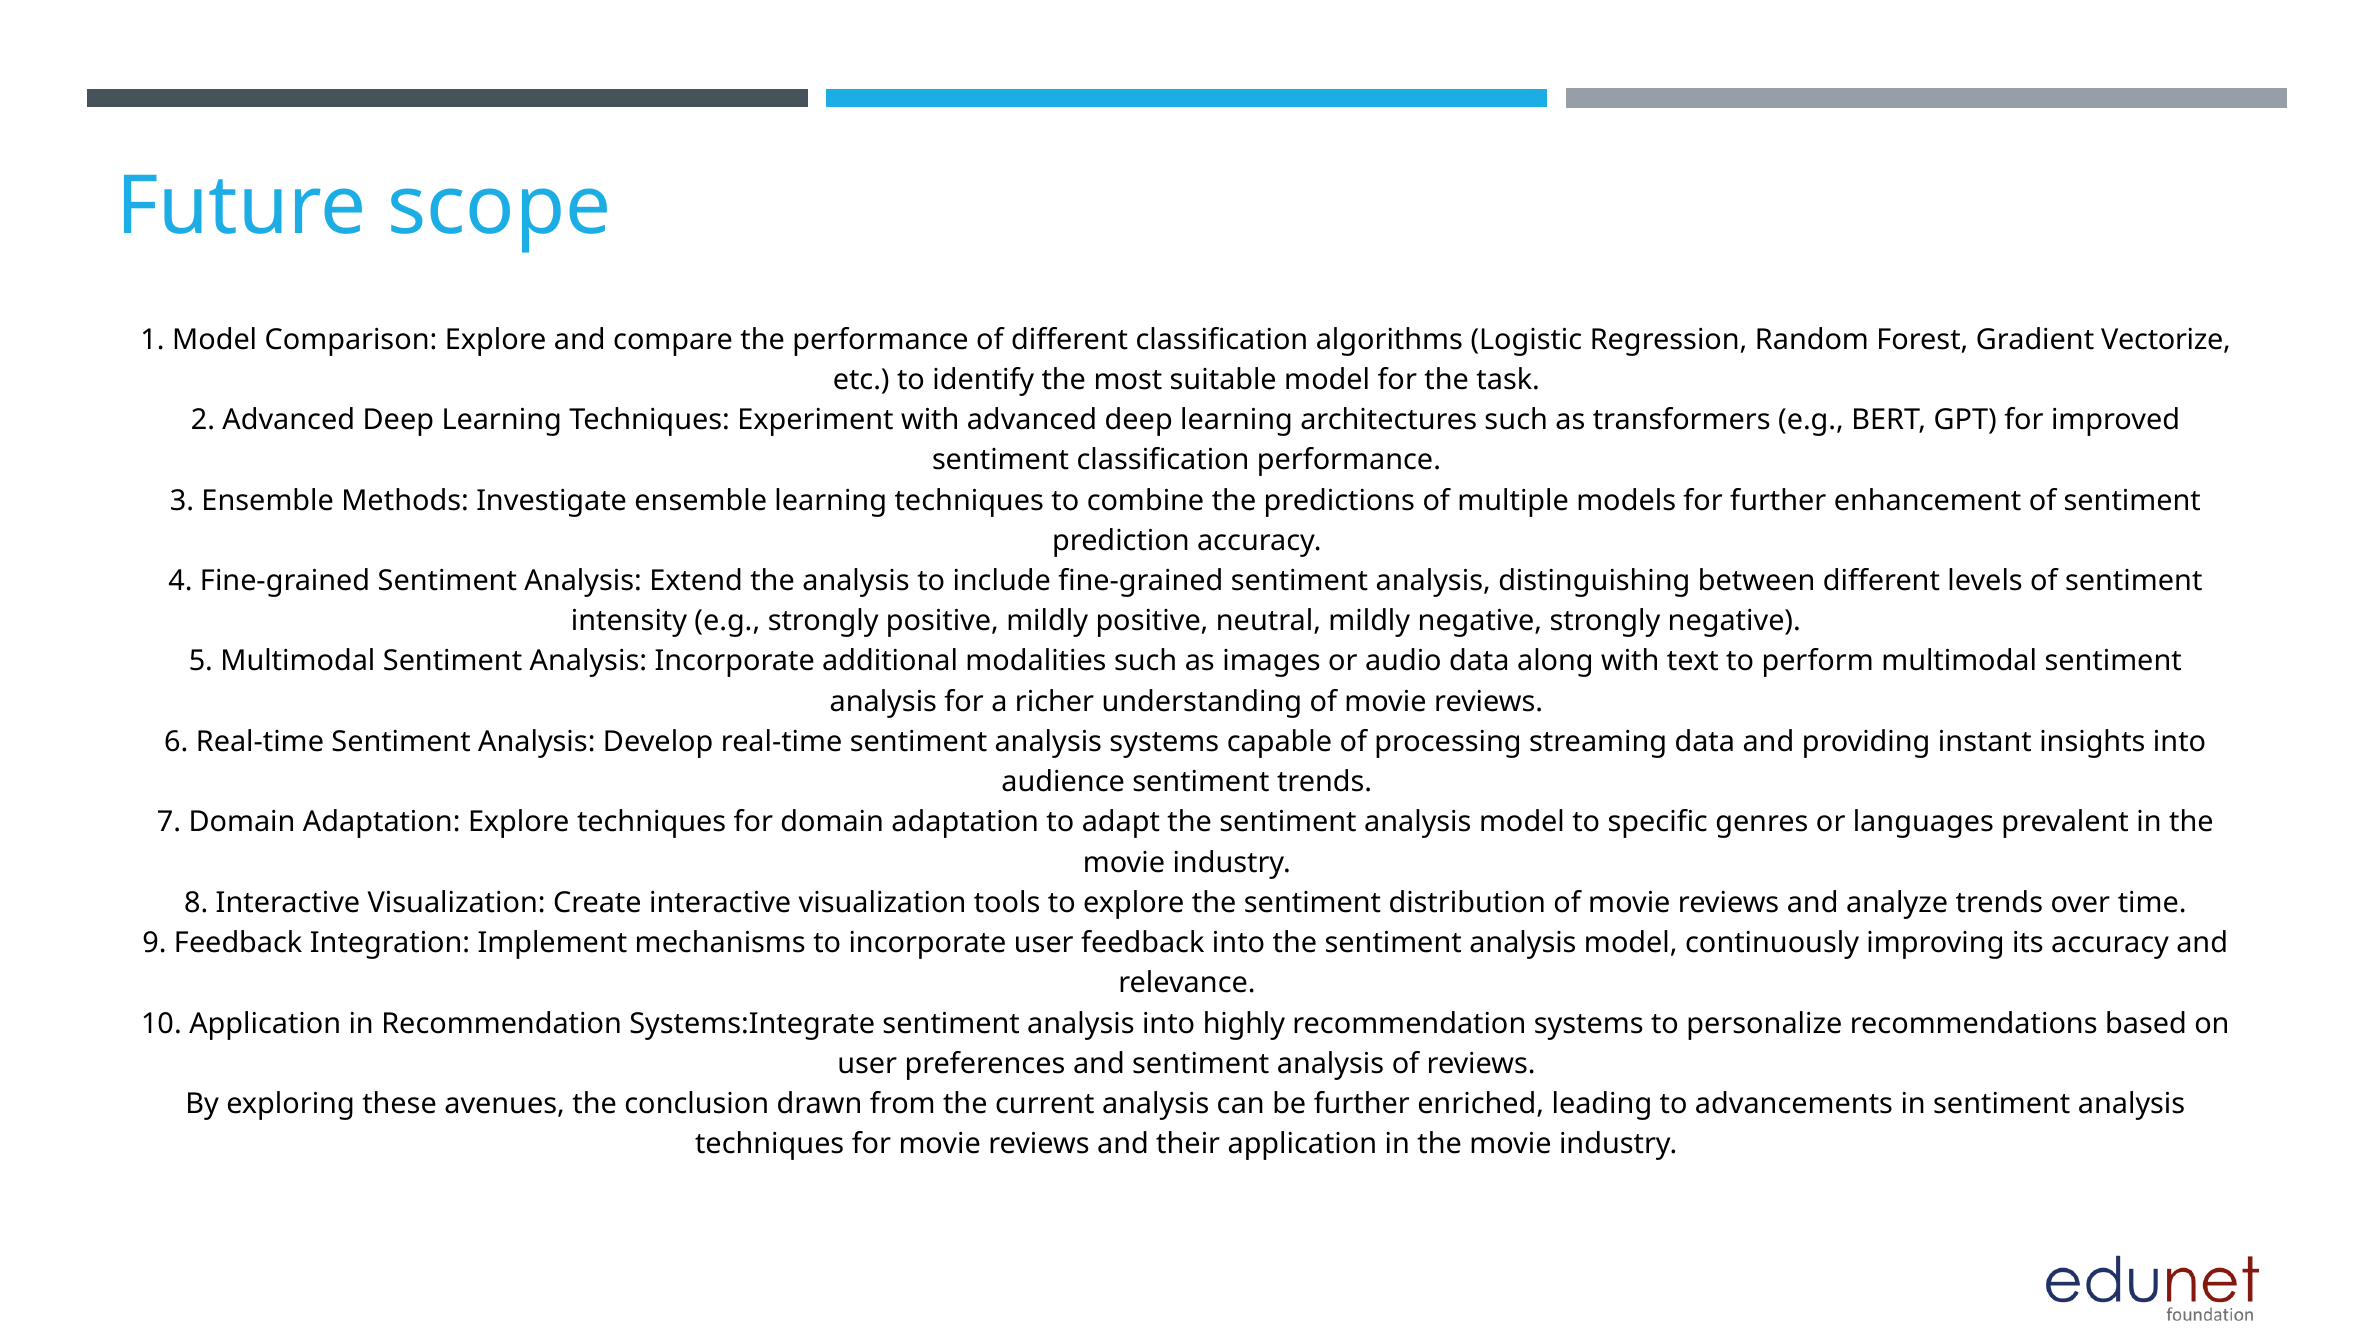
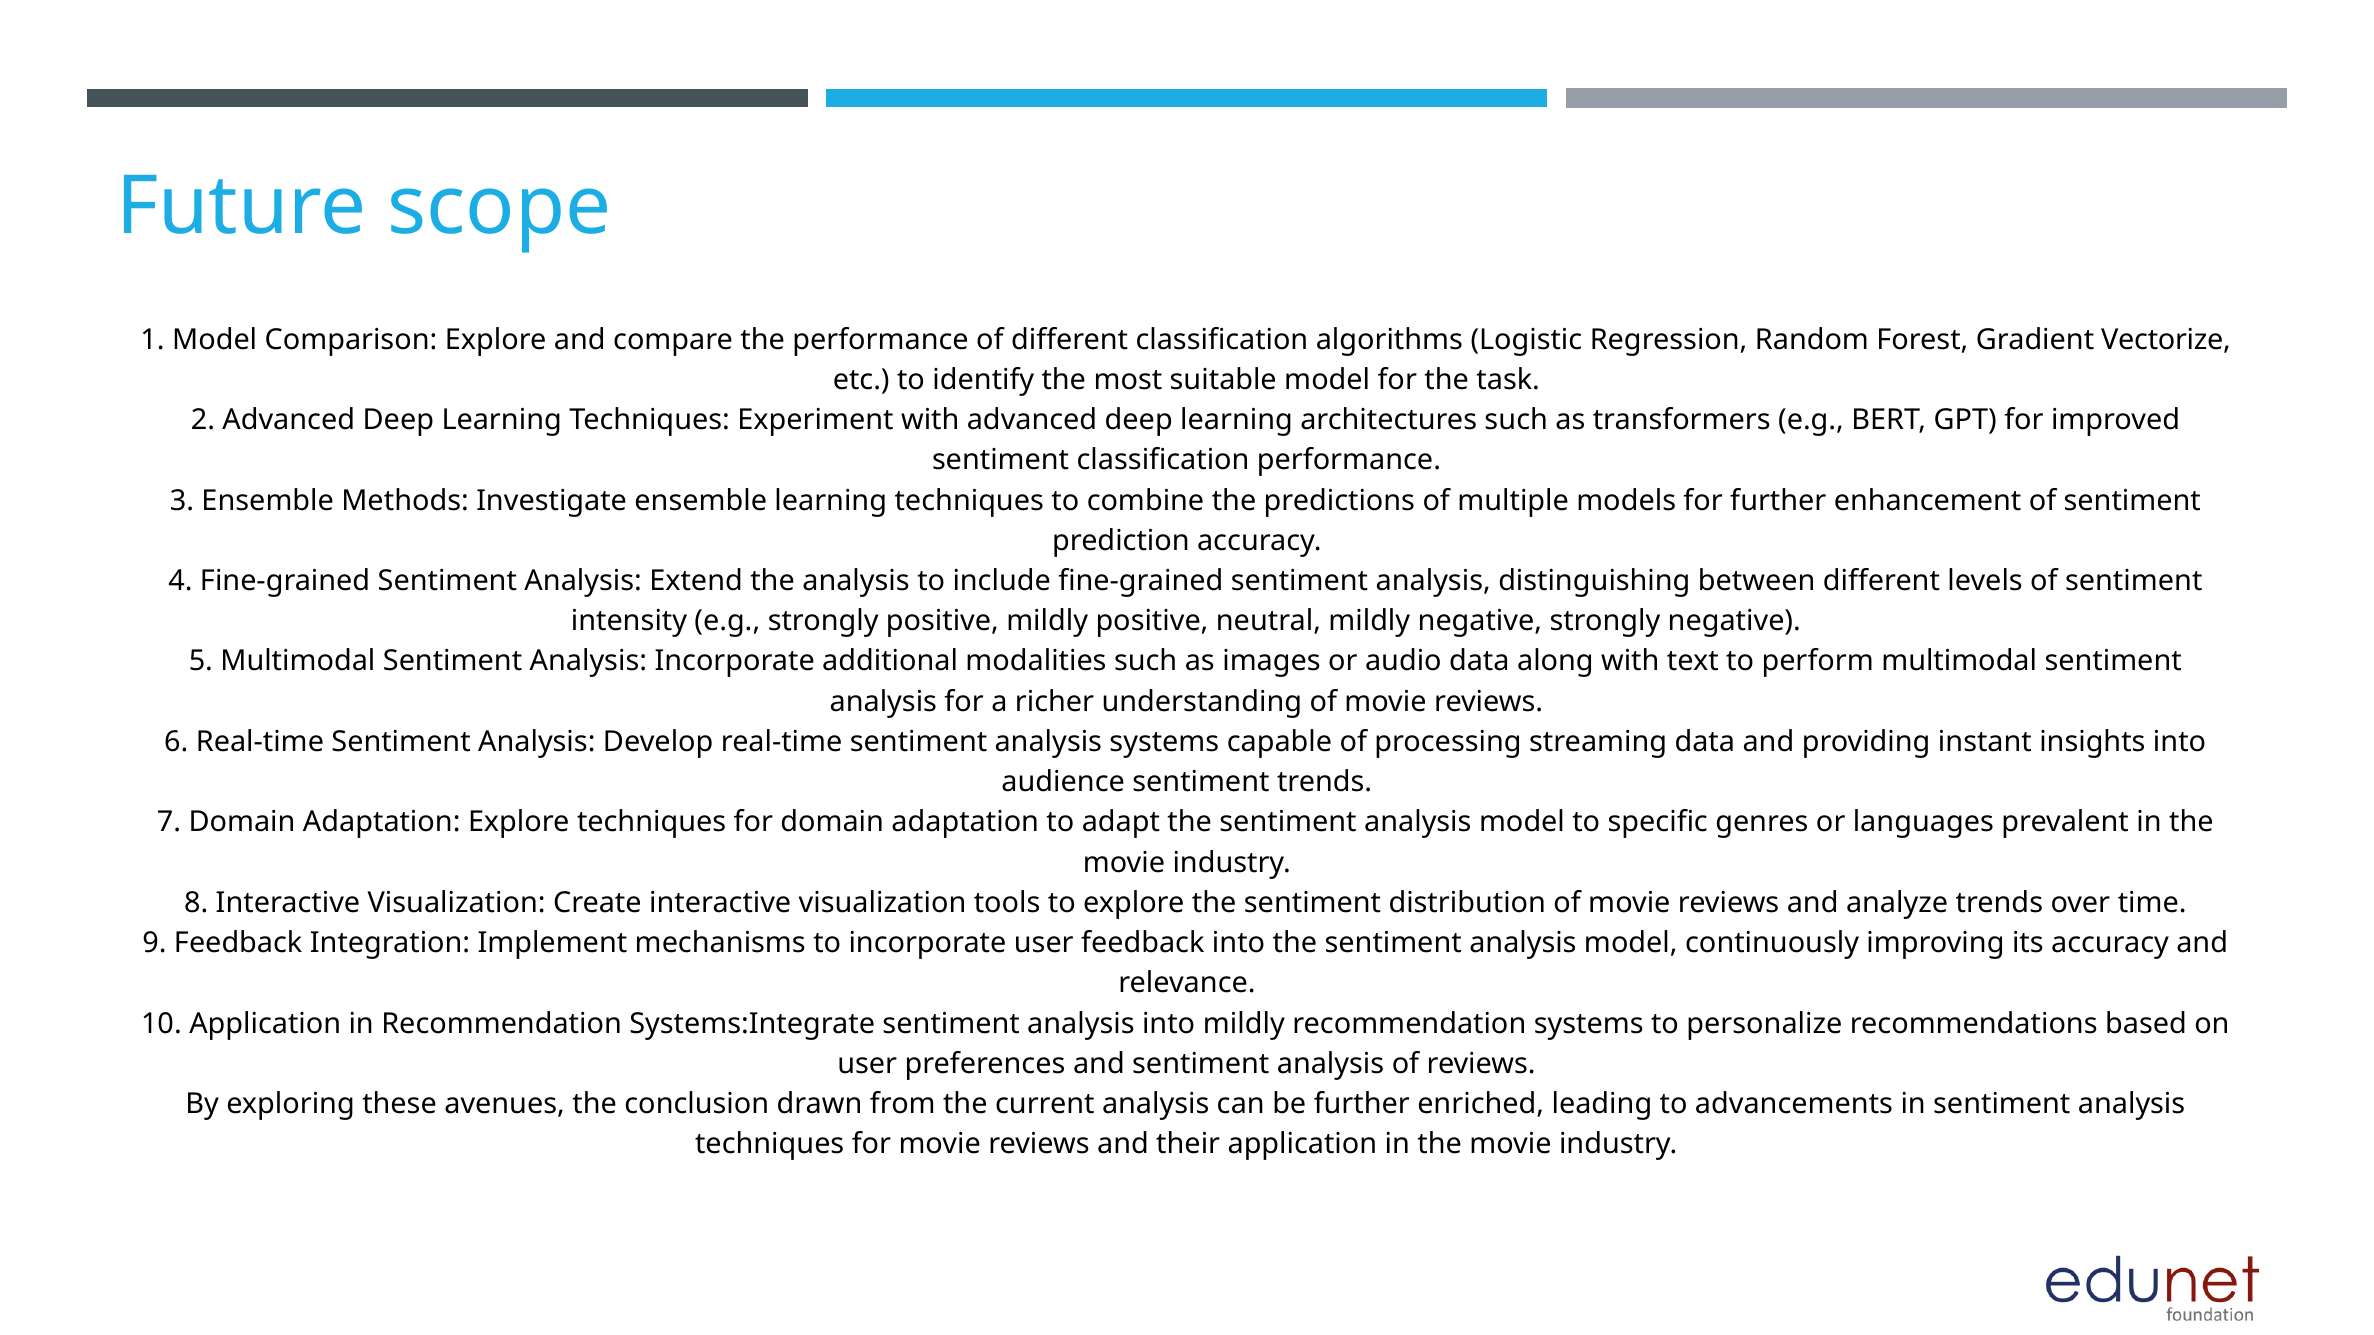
into highly: highly -> mildly
